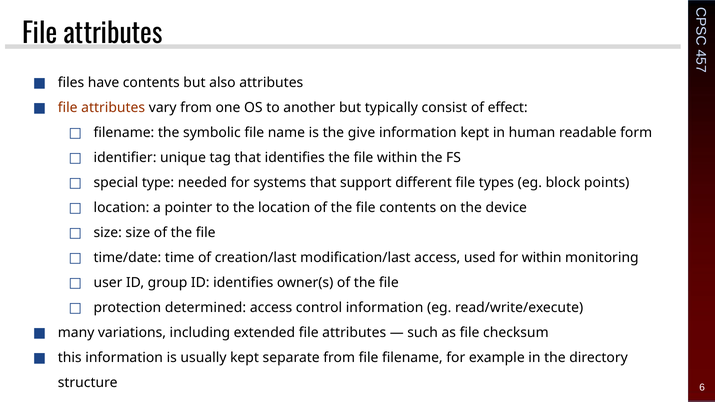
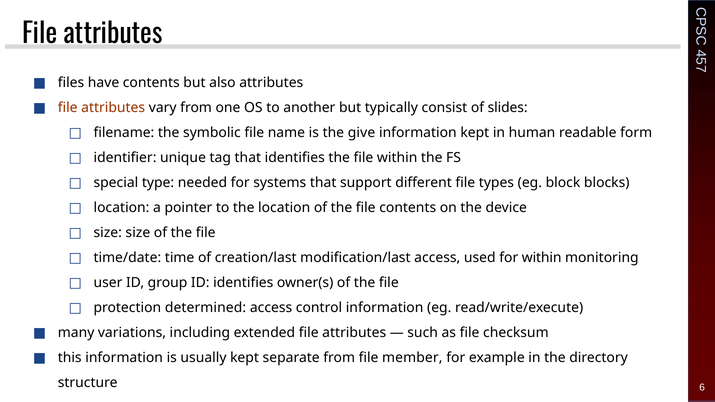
effect: effect -> slides
points: points -> blocks
file filename: filename -> member
